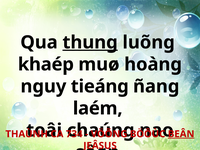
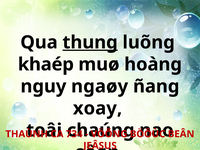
tieáng: tieáng -> ngaøy
laém: laém -> xoay
BEÂN underline: present -> none
